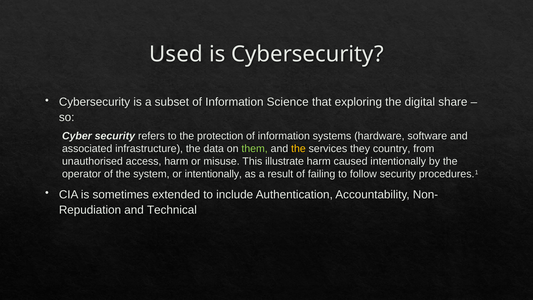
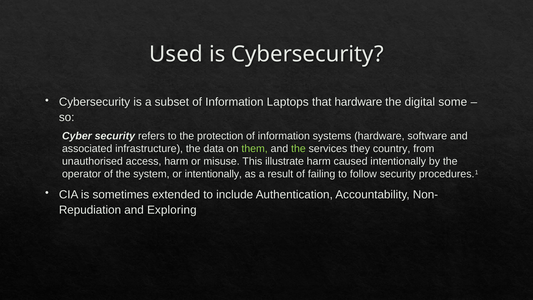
Science: Science -> Laptops
that exploring: exploring -> hardware
share: share -> some
the at (298, 149) colour: yellow -> light green
Technical: Technical -> Exploring
